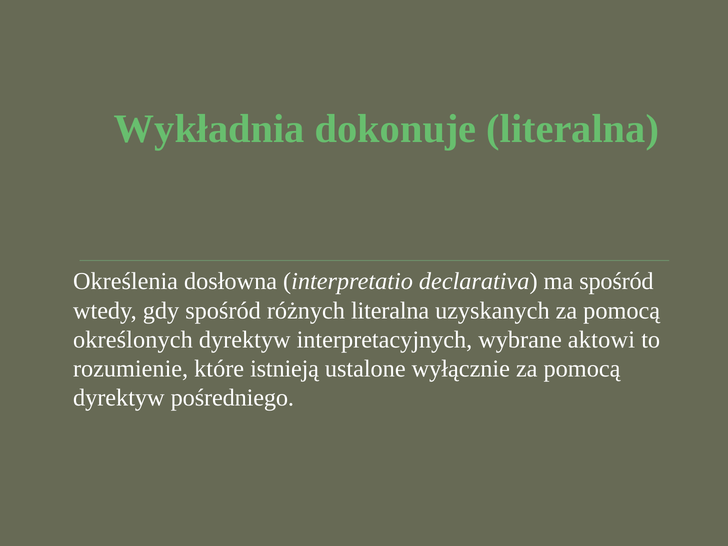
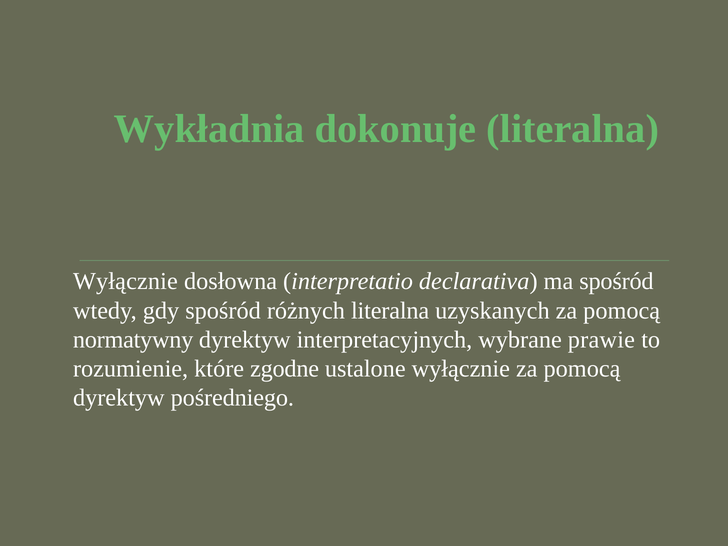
Określenia at (126, 281): Określenia -> Wyłącznie
określonych: określonych -> normatywny
aktowi: aktowi -> prawie
istnieją: istnieją -> zgodne
